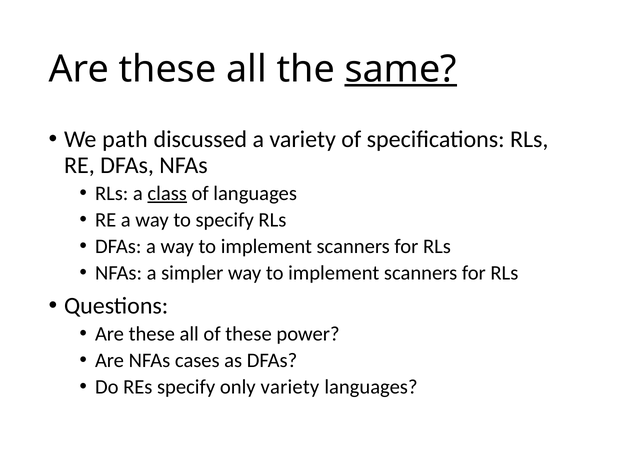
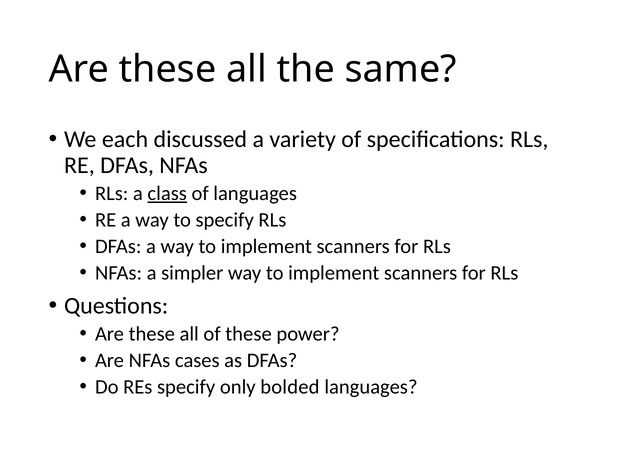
same underline: present -> none
path: path -> each
only variety: variety -> bolded
